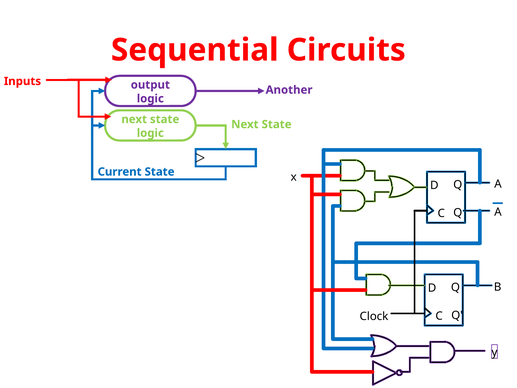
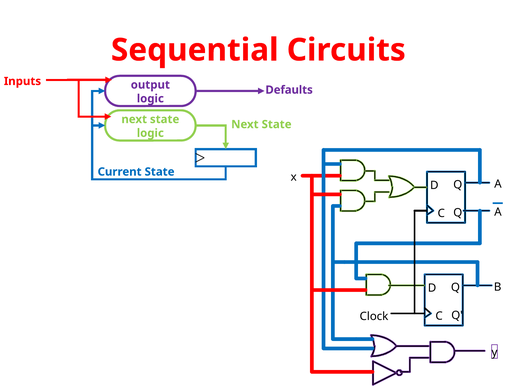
Another: Another -> Defaults
